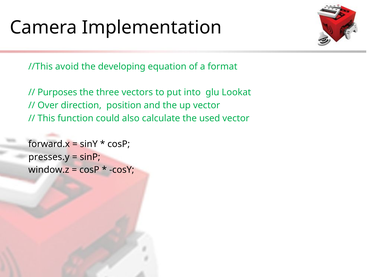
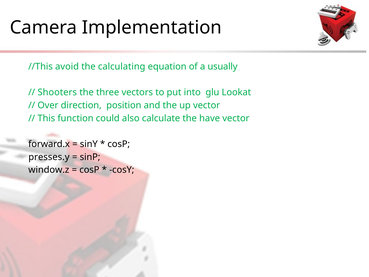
developing: developing -> calculating
format: format -> usually
Purposes: Purposes -> Shooters
used: used -> have
